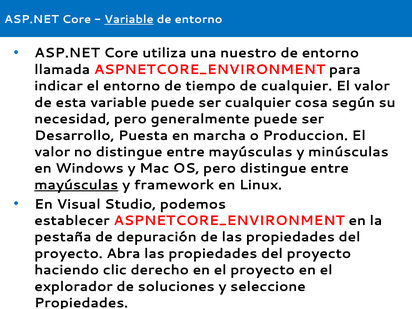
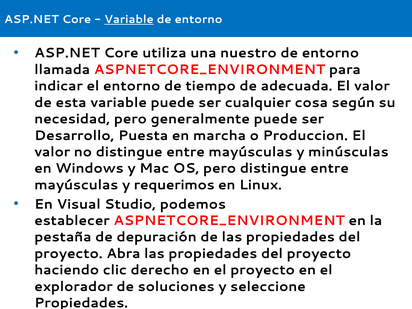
de cualquier: cualquier -> adecuada
mayúsculas at (76, 185) underline: present -> none
framework: framework -> requerimos
